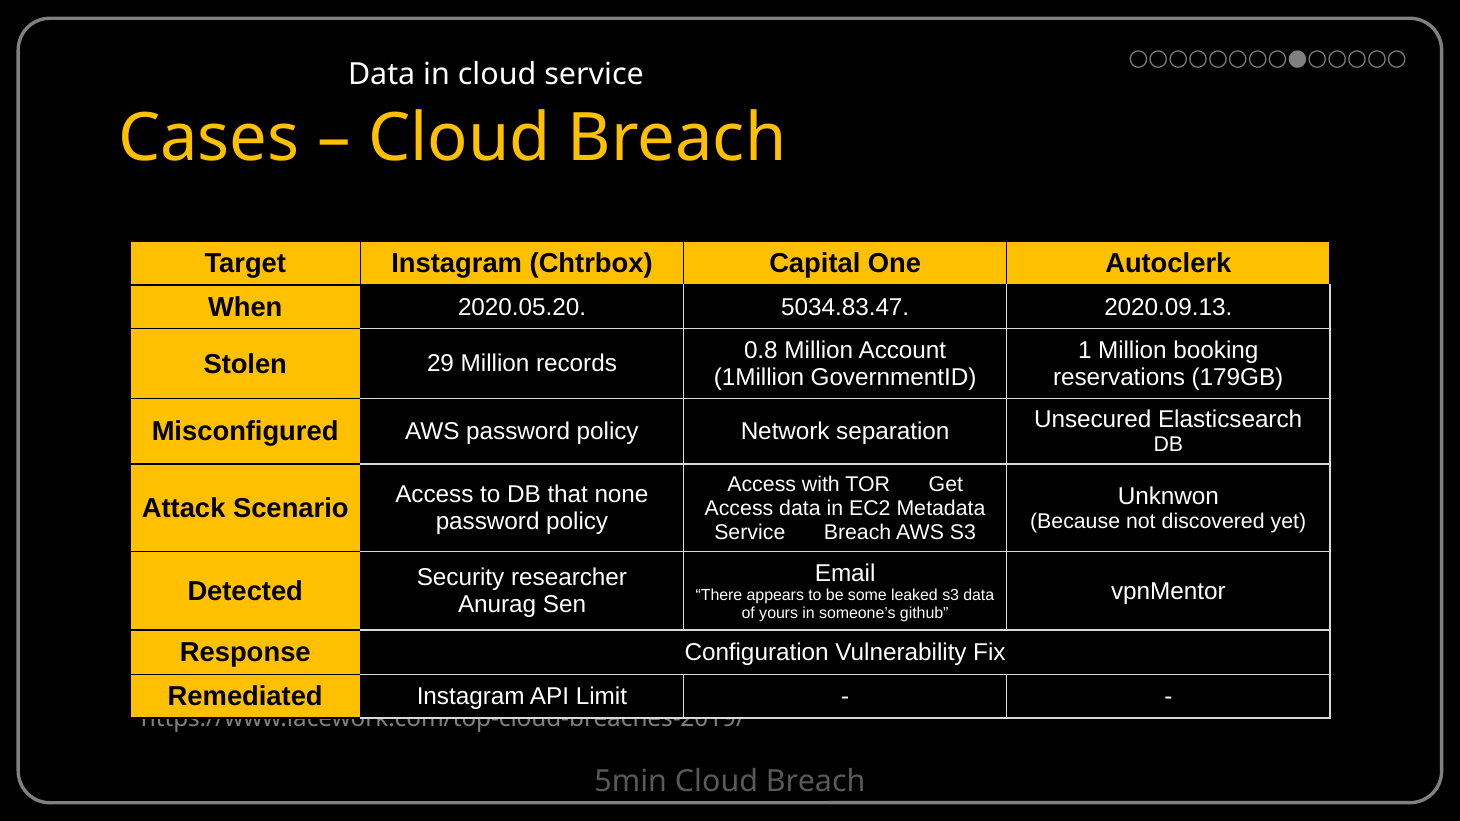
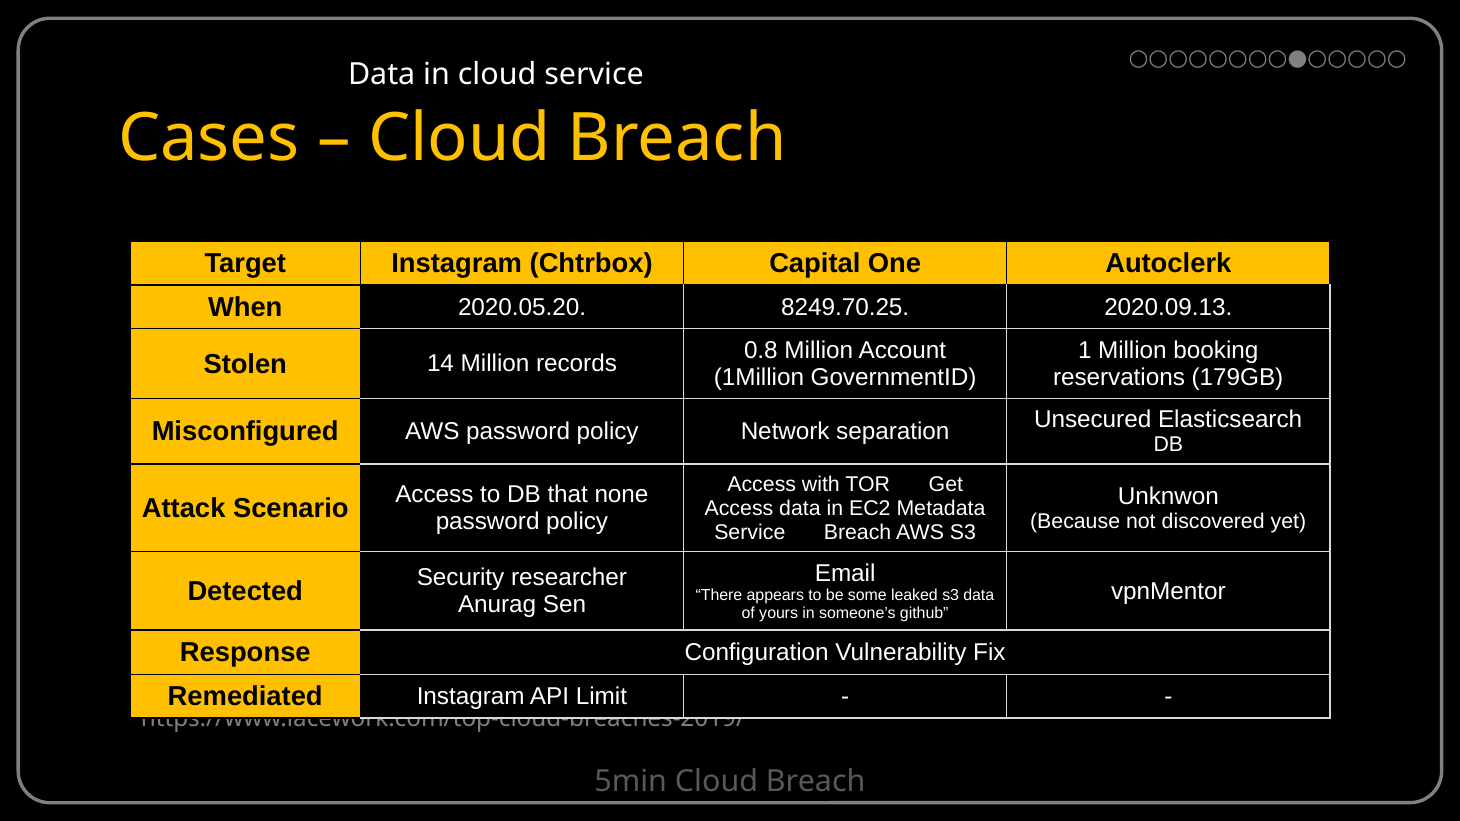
5034.83.47: 5034.83.47 -> 8249.70.25
29: 29 -> 14
